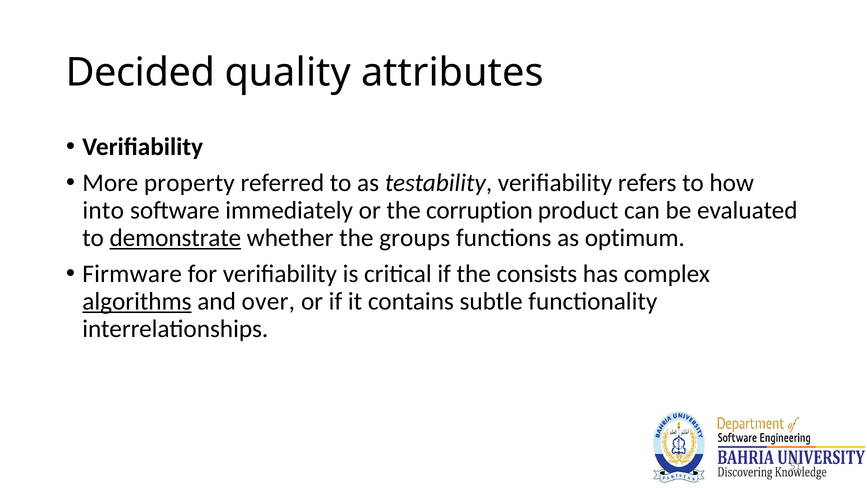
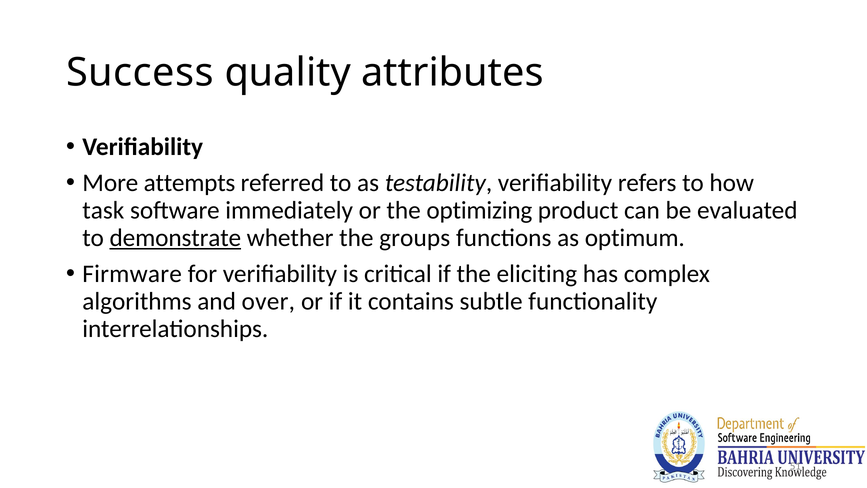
Decided: Decided -> Success
property: property -> attempts
into: into -> task
corruption: corruption -> optimizing
consists: consists -> eliciting
algorithms underline: present -> none
